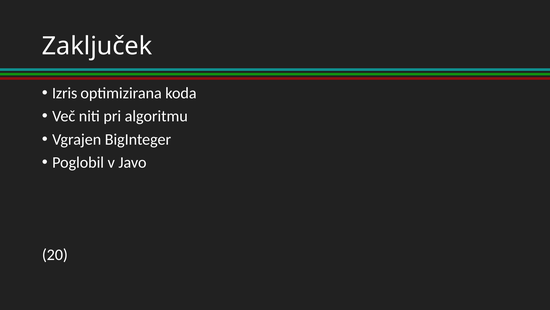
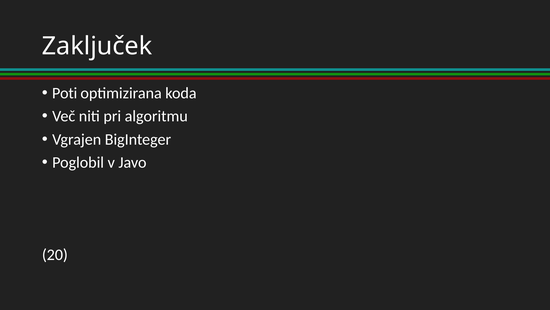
Izris: Izris -> Poti
